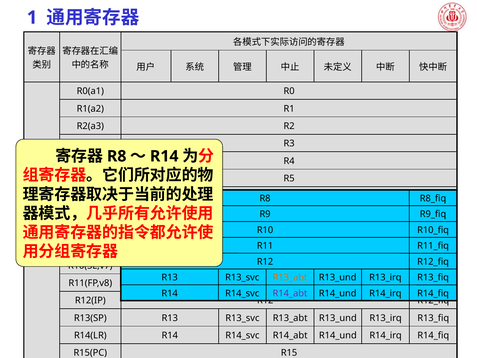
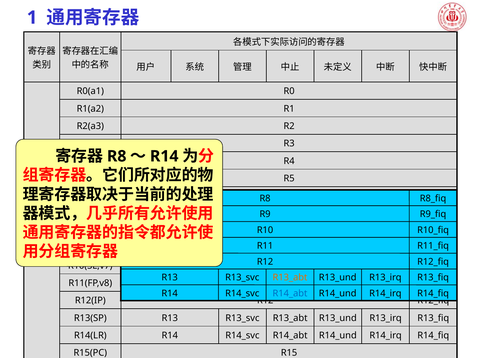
R14_abt at (290, 293) colour: purple -> blue
